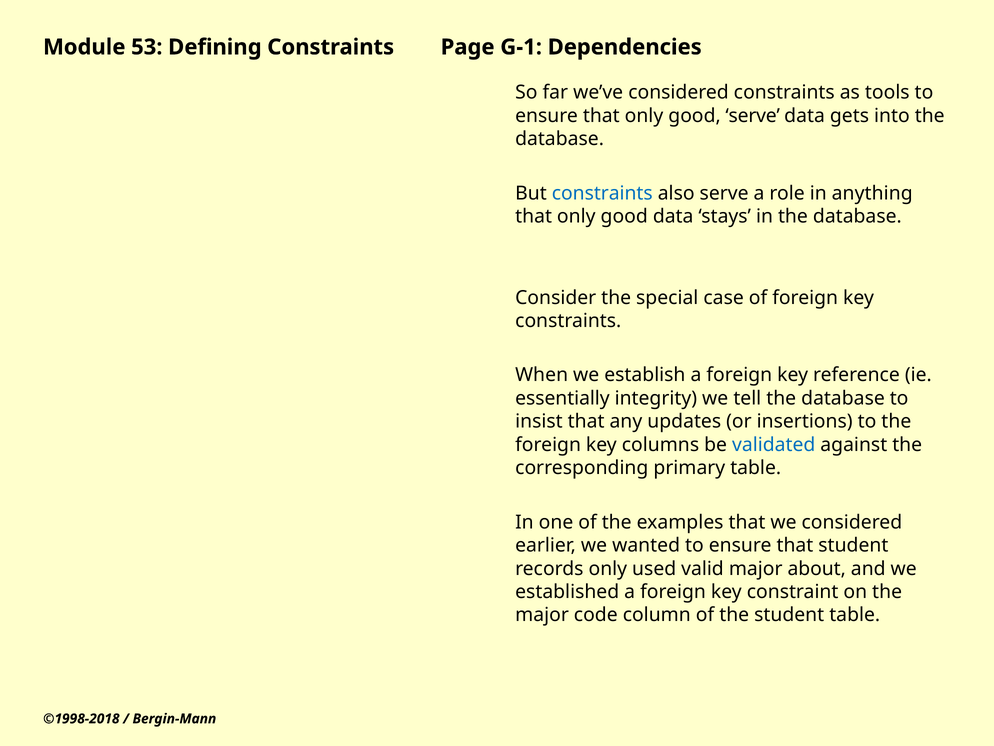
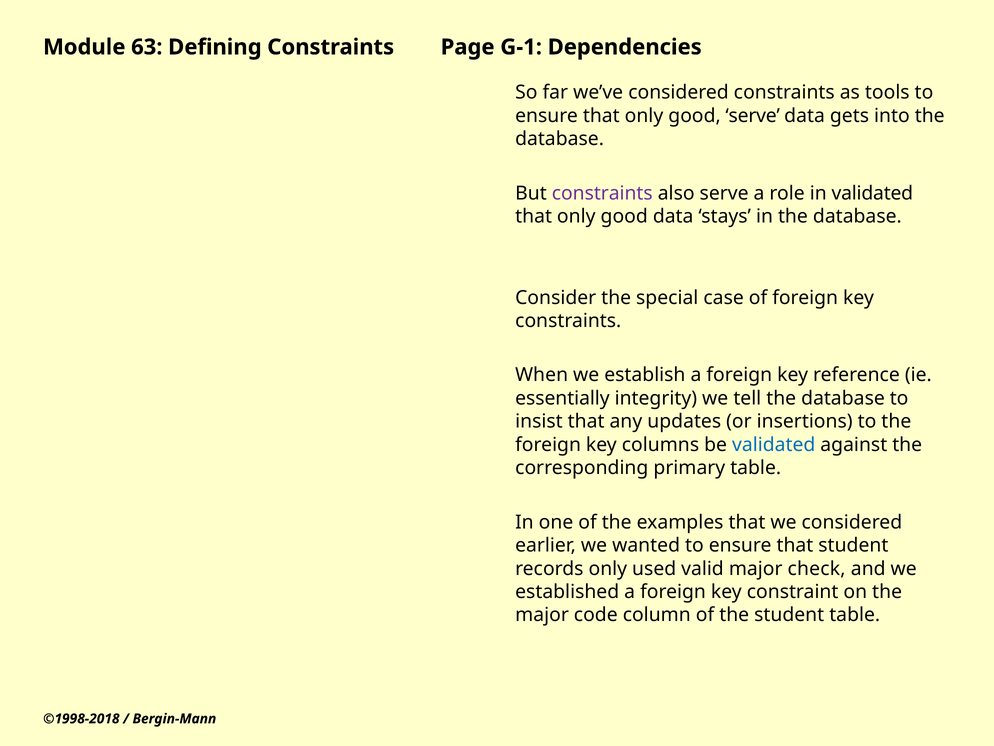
53: 53 -> 63
constraints at (602, 193) colour: blue -> purple
in anything: anything -> validated
about: about -> check
